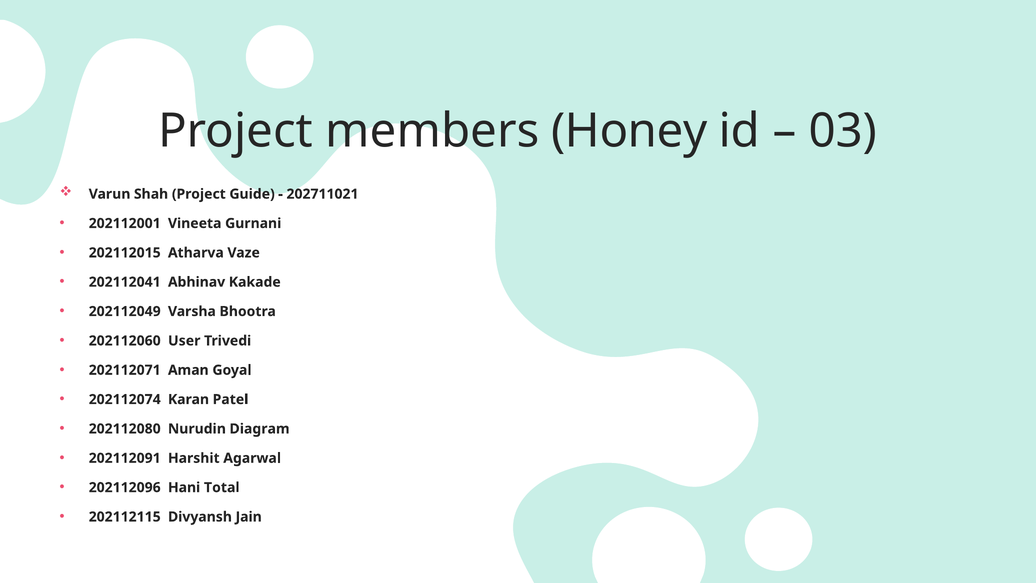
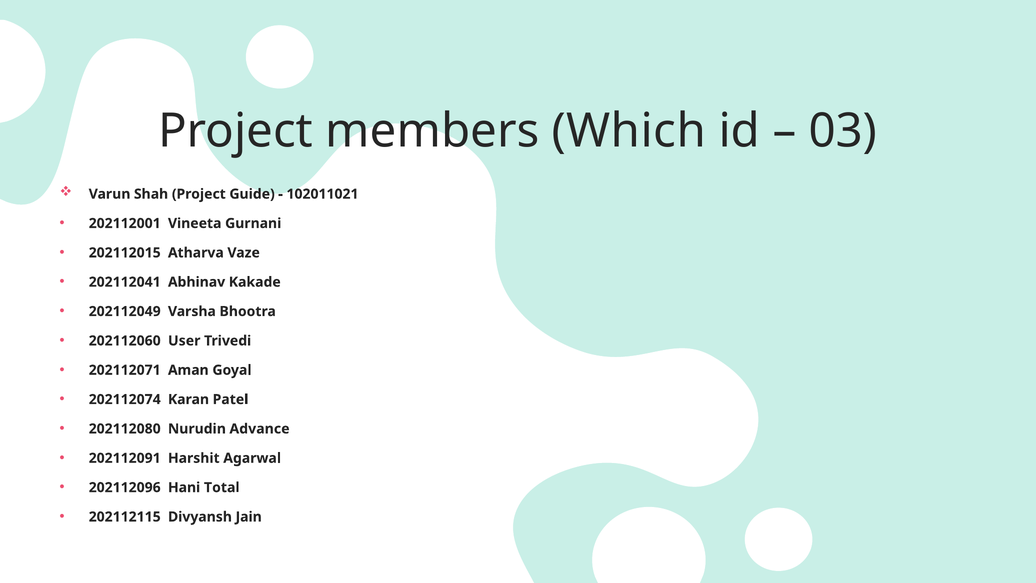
Honey: Honey -> Which
202711021: 202711021 -> 102011021
Diagram: Diagram -> Advance
